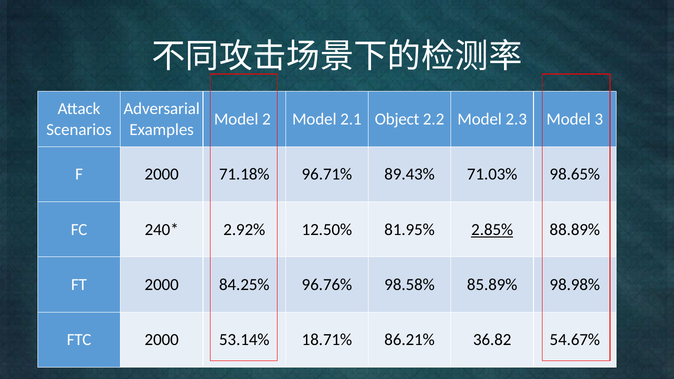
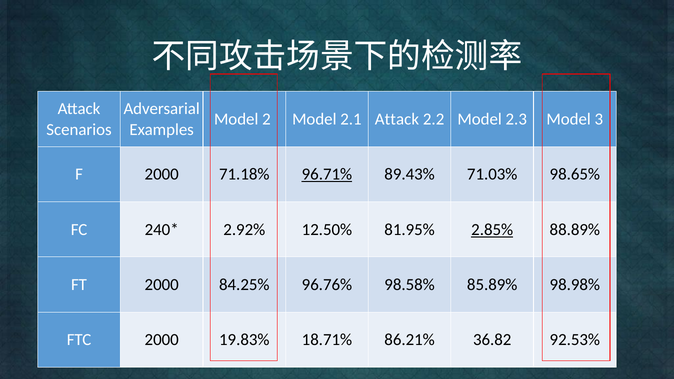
2.1 Object: Object -> Attack
96.71% underline: none -> present
53.14%: 53.14% -> 19.83%
54.67%: 54.67% -> 92.53%
